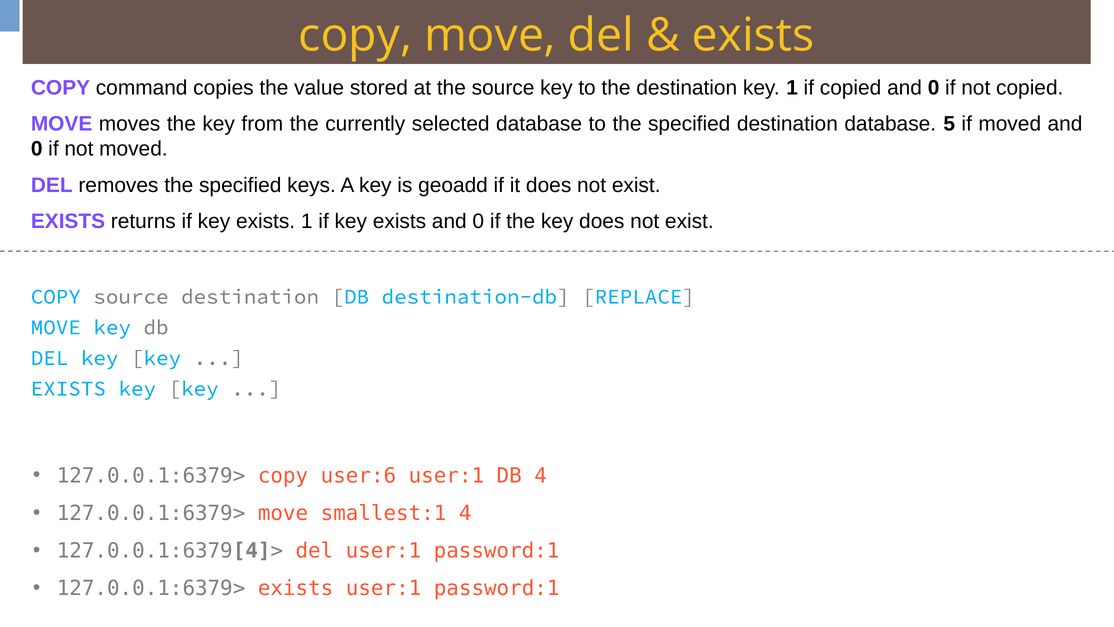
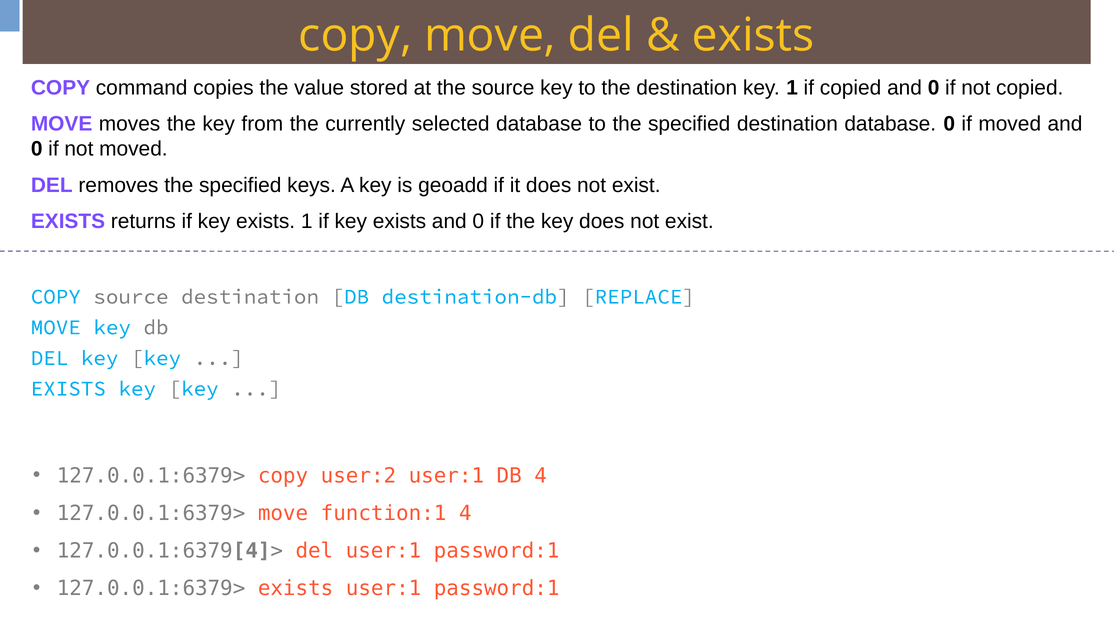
database 5: 5 -> 0
user:6: user:6 -> user:2
smallest:1: smallest:1 -> function:1
